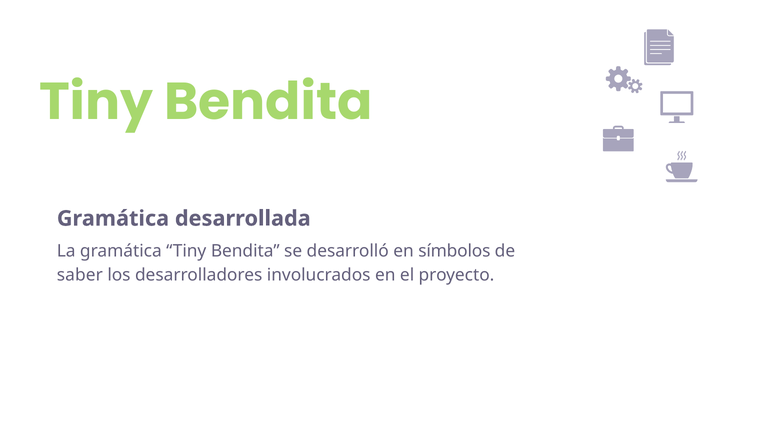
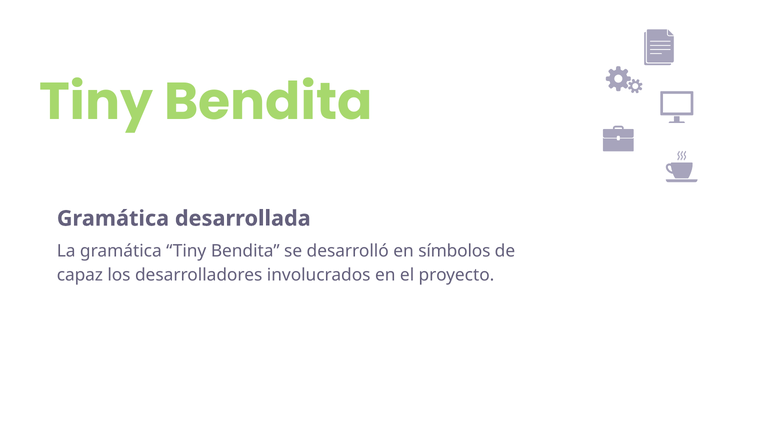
saber: saber -> capaz
